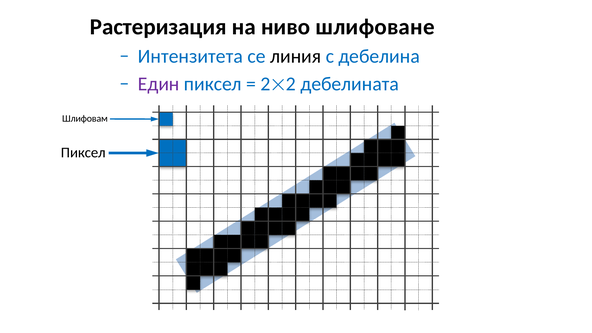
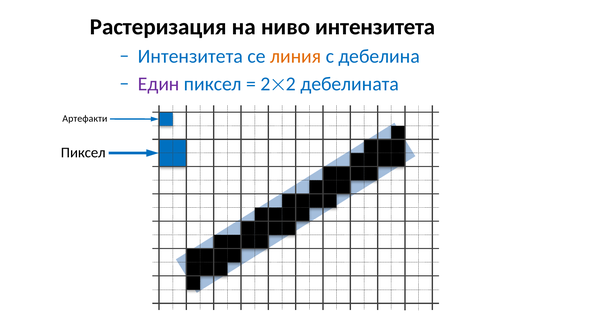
ниво шлифоване: шлифоване -> интензитета
линия colour: black -> orange
Шлифовам: Шлифовам -> Артефакти
